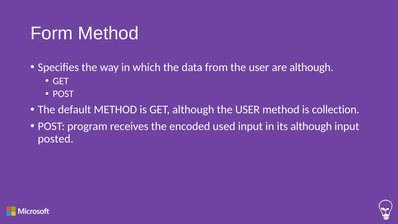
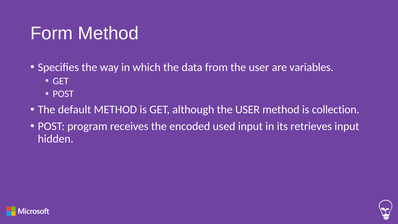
are although: although -> variables
its although: although -> retrieves
posted: posted -> hidden
